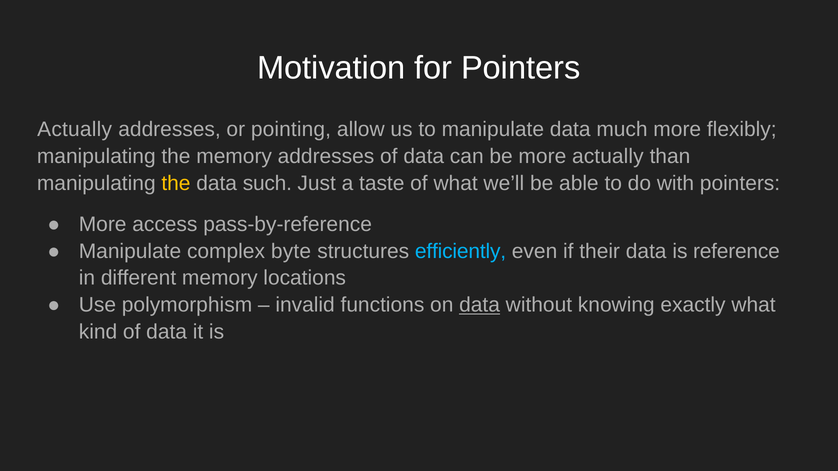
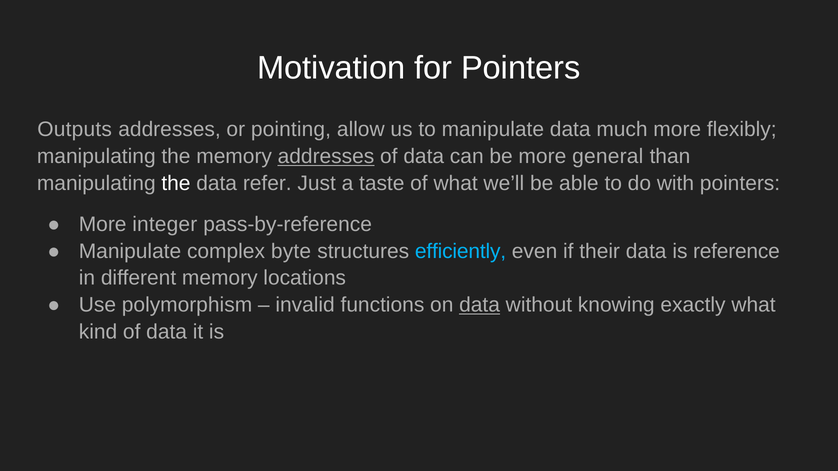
Actually at (75, 130): Actually -> Outputs
addresses at (326, 157) underline: none -> present
more actually: actually -> general
the at (176, 183) colour: yellow -> white
such: such -> refer
access: access -> integer
